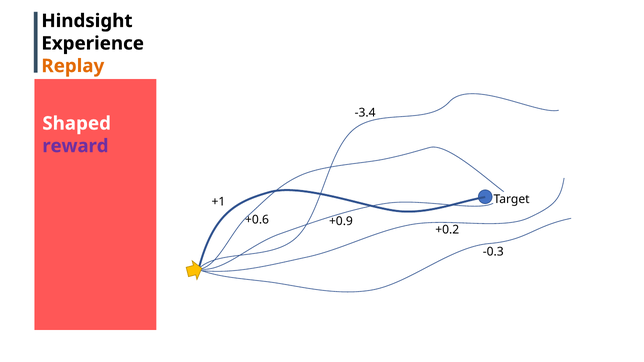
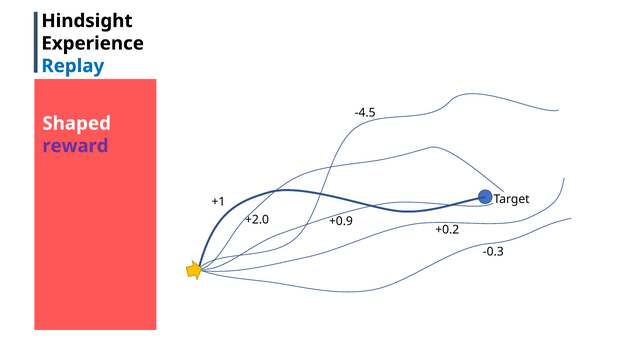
Replay colour: orange -> blue
-3.4: -3.4 -> -4.5
+0.6: +0.6 -> +2.0
